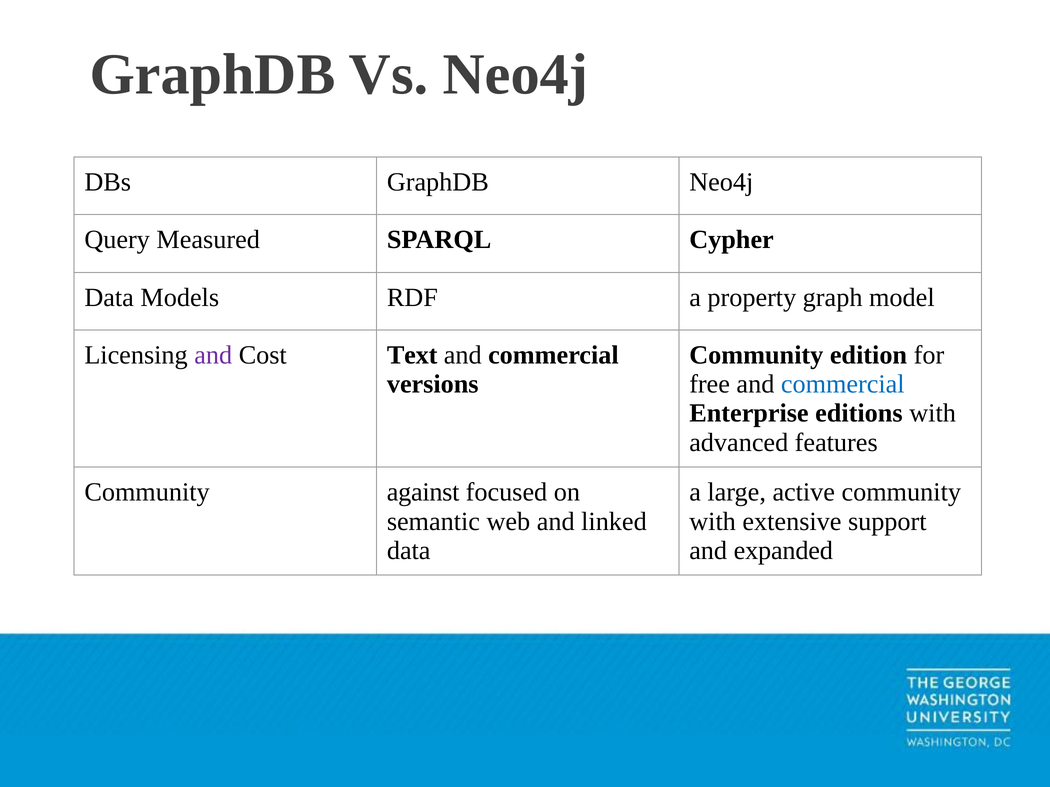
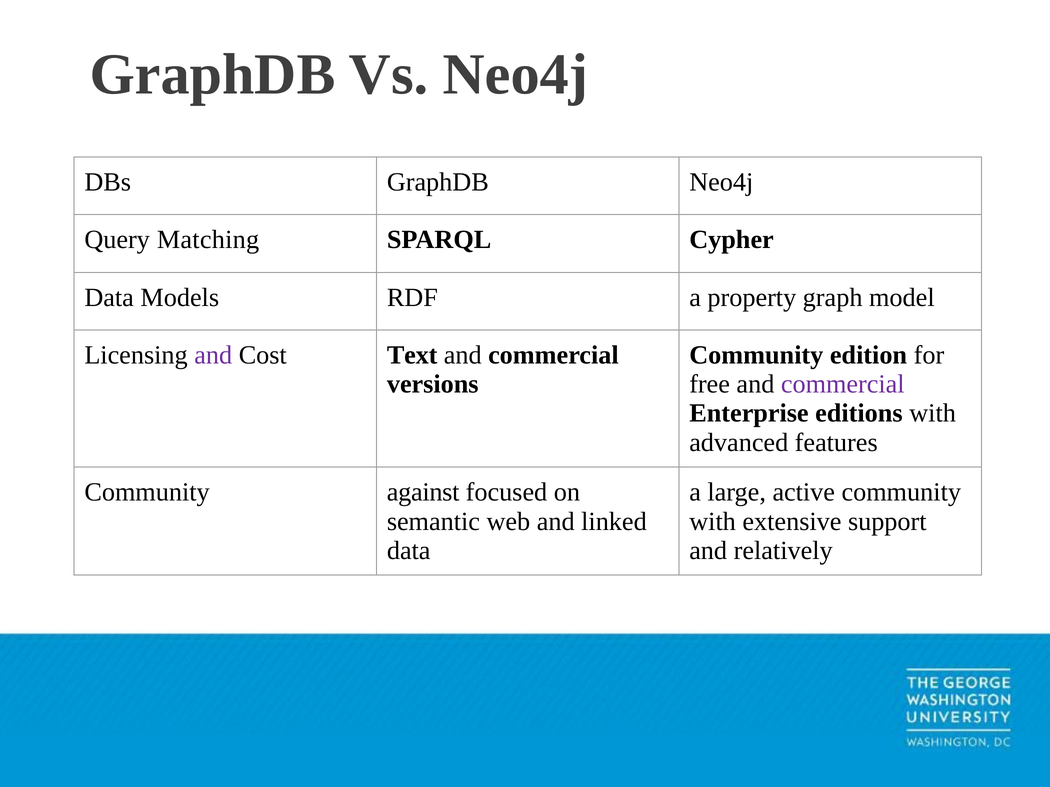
Measured: Measured -> Matching
commercial at (843, 385) colour: blue -> purple
expanded: expanded -> relatively
